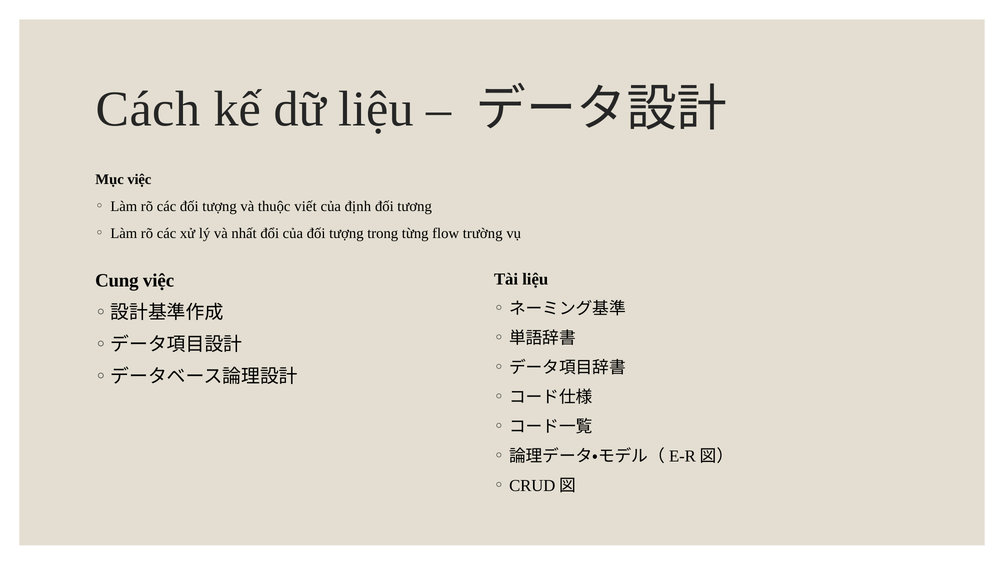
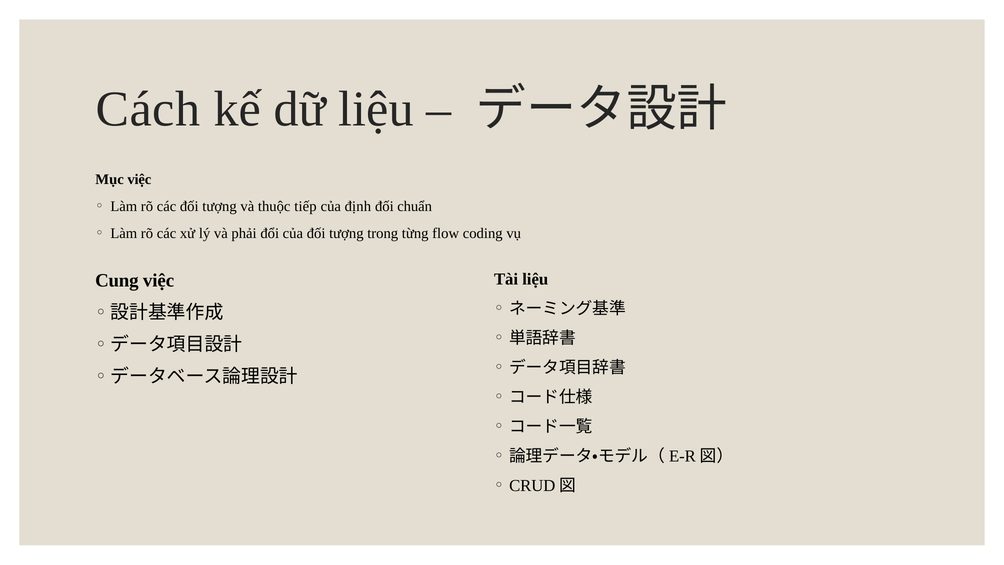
viết: viết -> tiếp
tương: tương -> chuẩn
nhất: nhất -> phải
trường: trường -> coding
